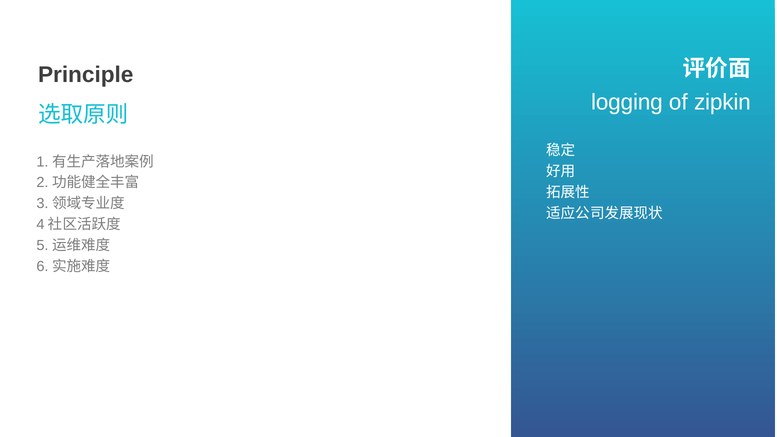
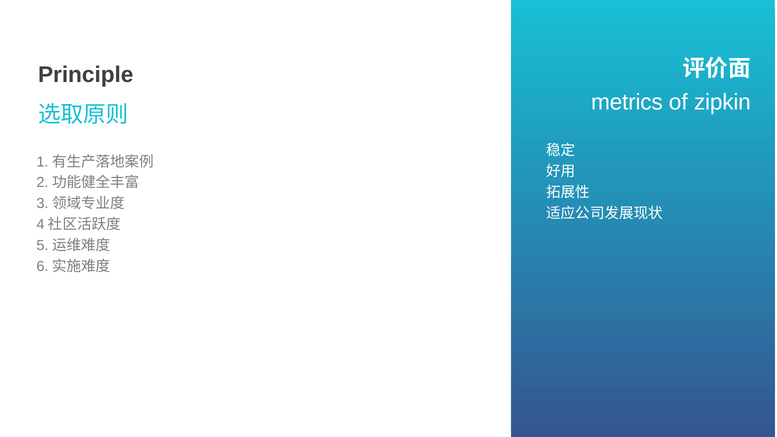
logging: logging -> metrics
